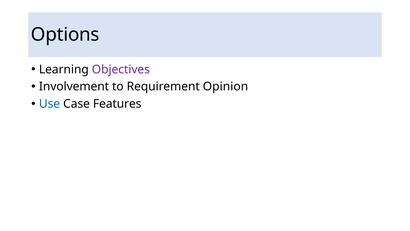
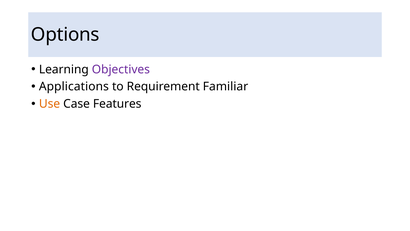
Involvement: Involvement -> Applications
Opinion: Opinion -> Familiar
Use colour: blue -> orange
